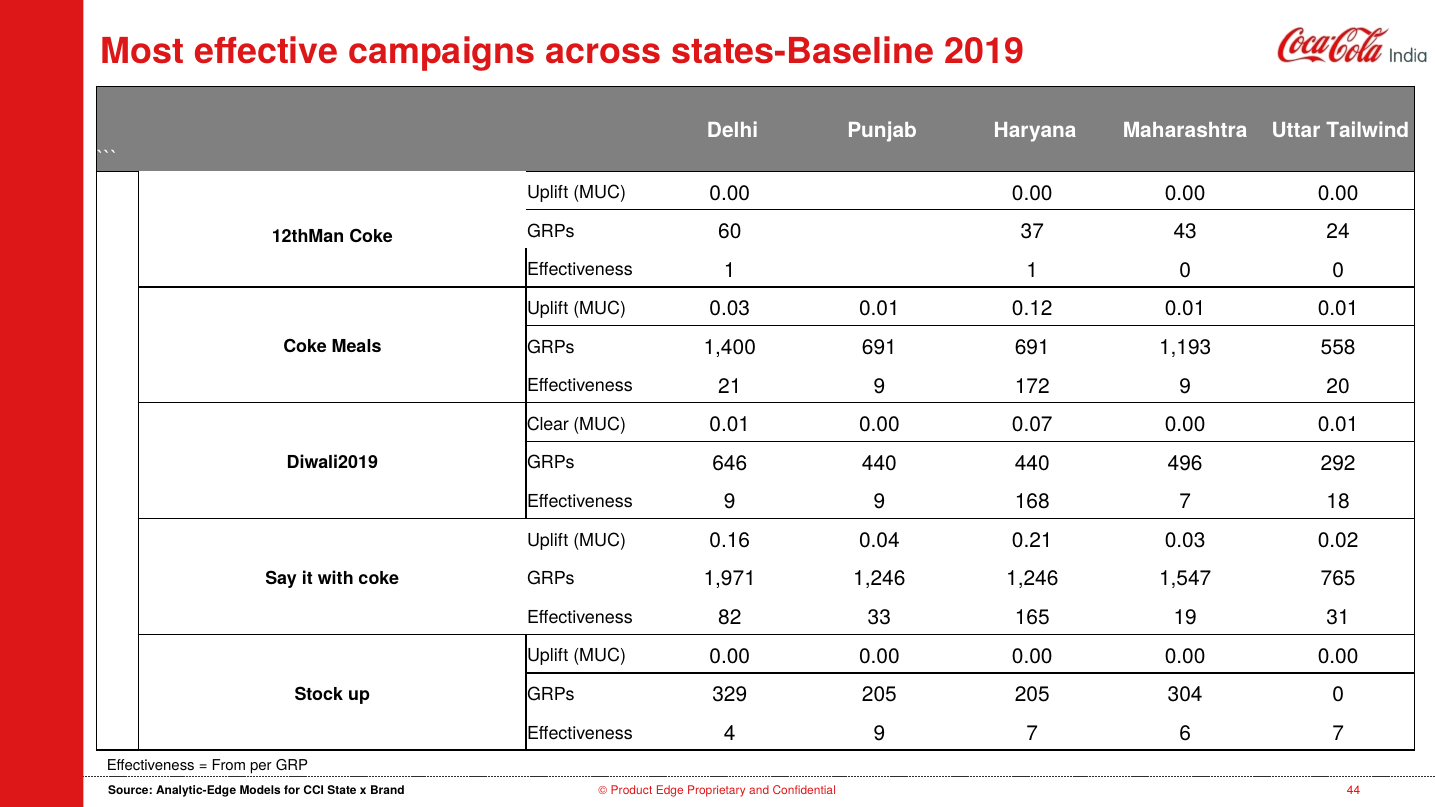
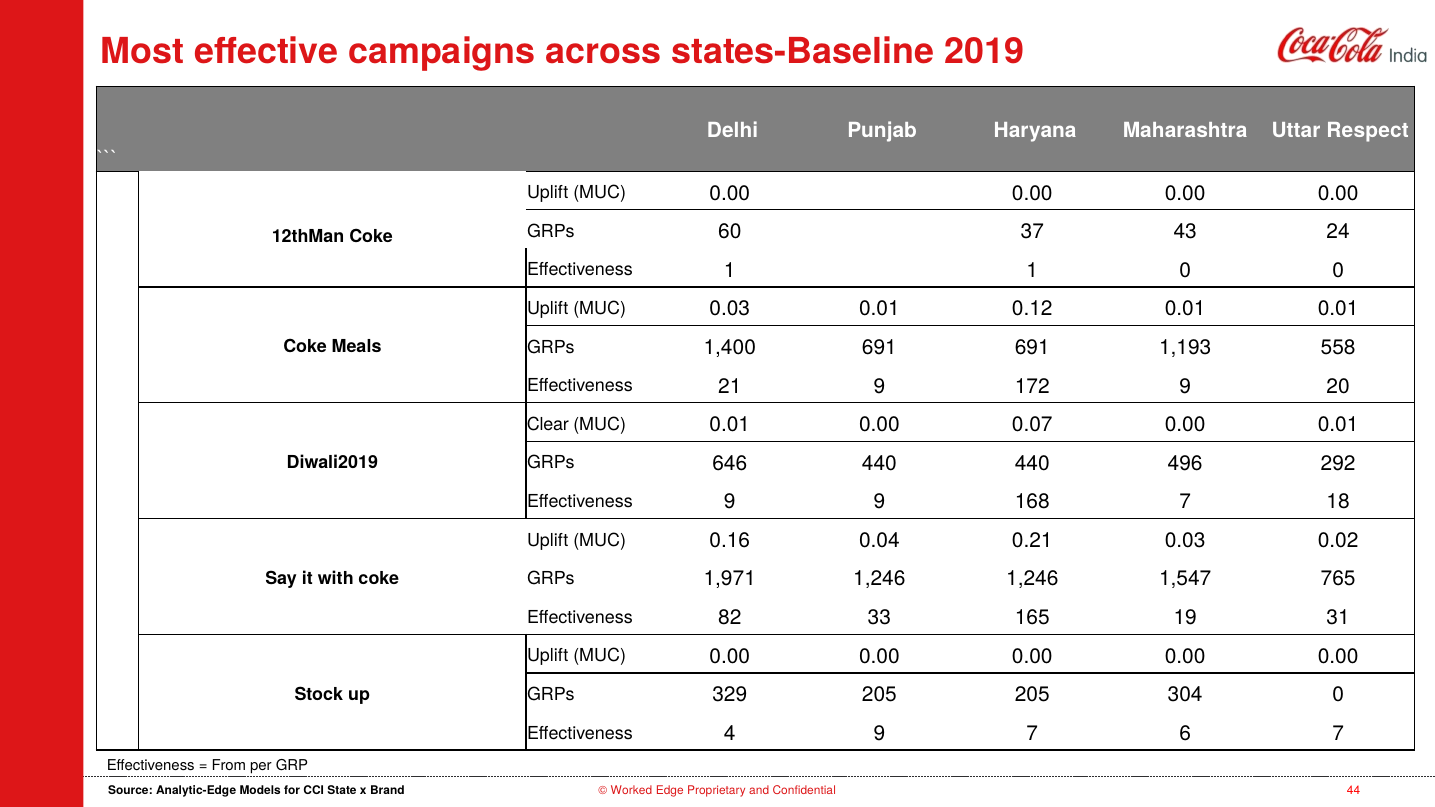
Tailwind: Tailwind -> Respect
Product: Product -> Worked
